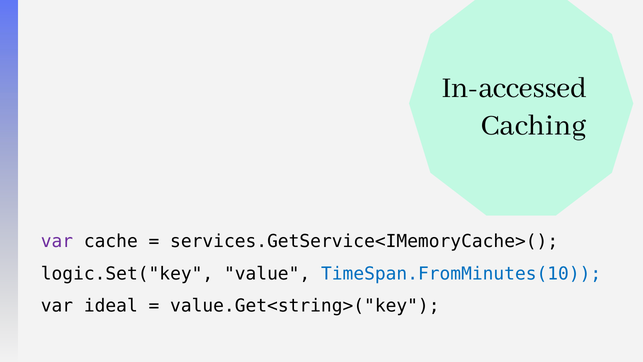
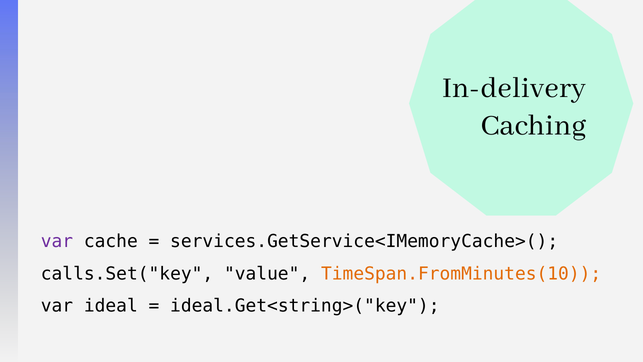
In-accessed: In-accessed -> In-delivery
logic.Set("key: logic.Set("key -> calls.Set("key
TimeSpan.FromMinutes(10 colour: blue -> orange
value.Get<string>("key: value.Get<string>("key -> ideal.Get<string>("key
